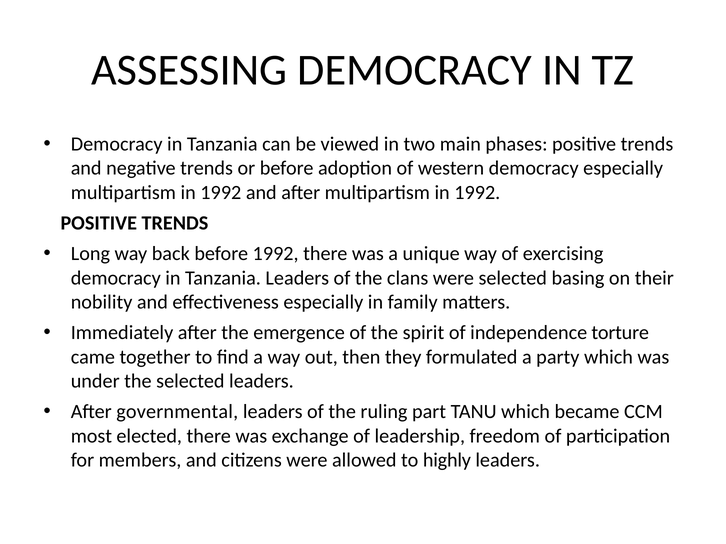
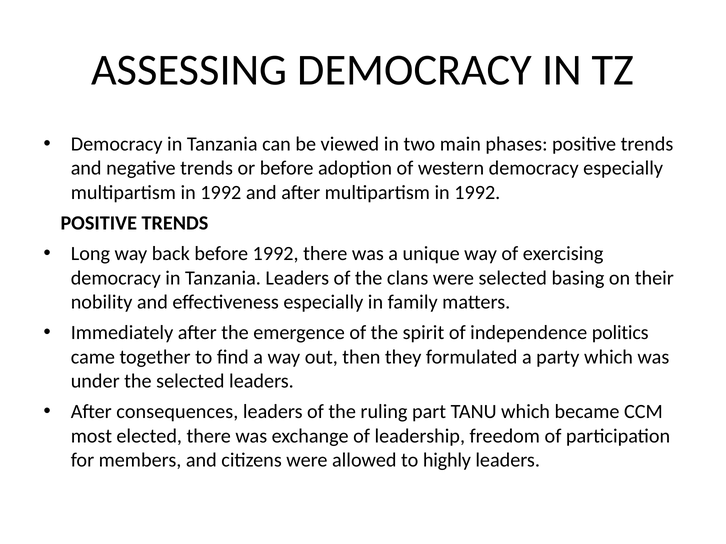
torture: torture -> politics
governmental: governmental -> consequences
